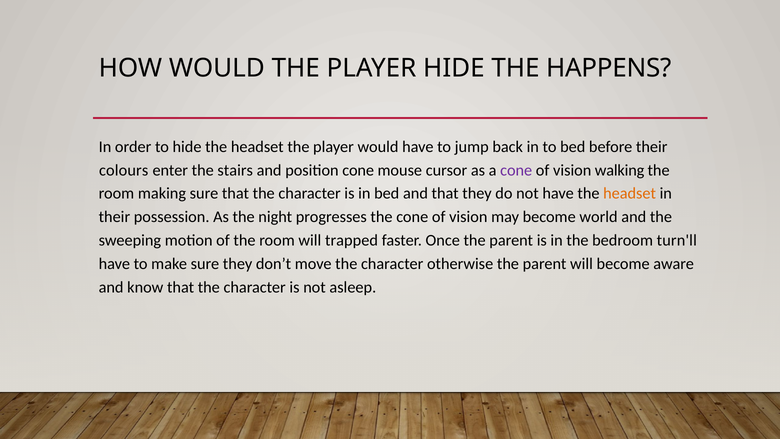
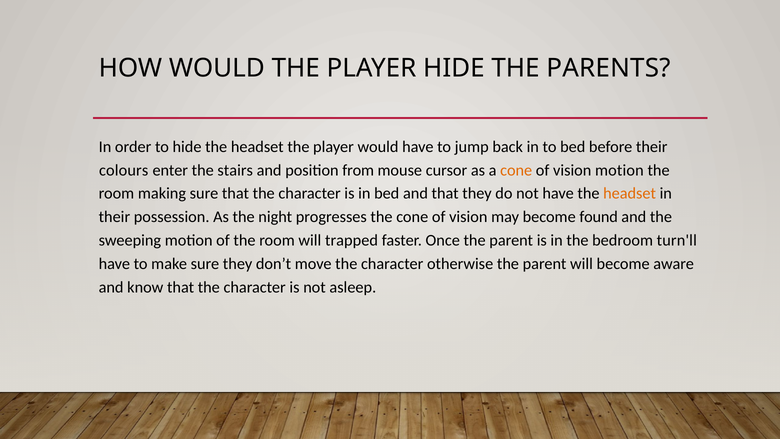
HAPPENS: HAPPENS -> PARENTS
position cone: cone -> from
cone at (516, 170) colour: purple -> orange
vision walking: walking -> motion
world: world -> found
